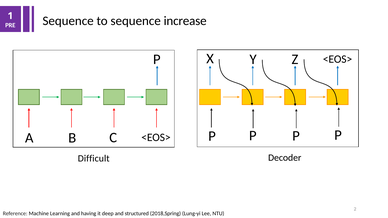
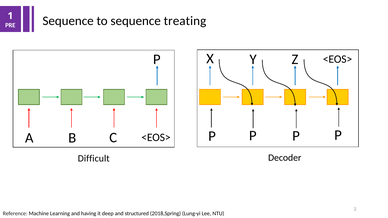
increase: increase -> treating
